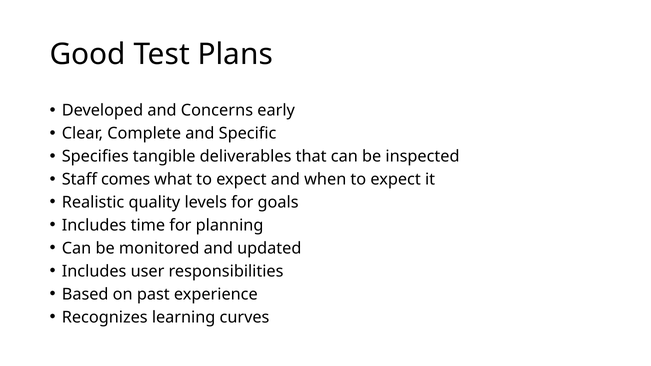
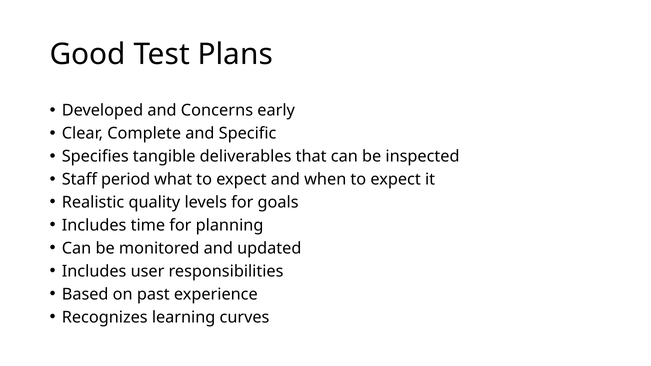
comes: comes -> period
